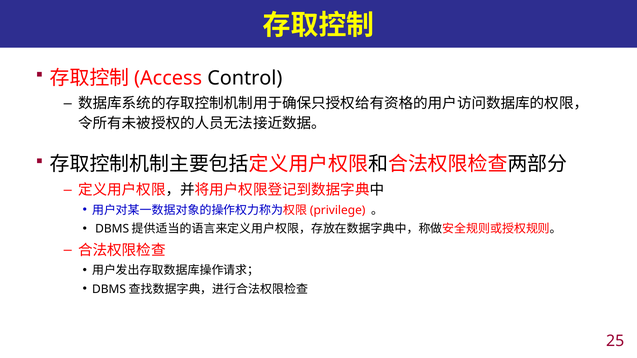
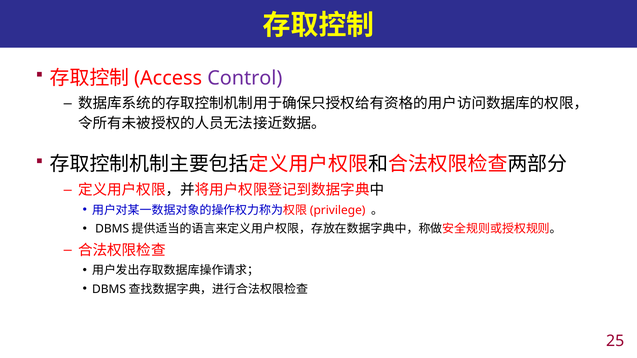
Control colour: black -> purple
